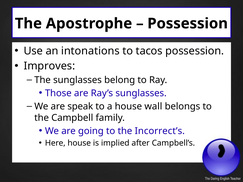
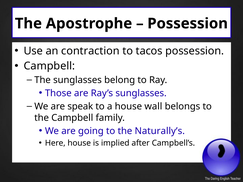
intonations: intonations -> contraction
Improves at (49, 66): Improves -> Campbell
Incorrect’s: Incorrect’s -> Naturally’s
